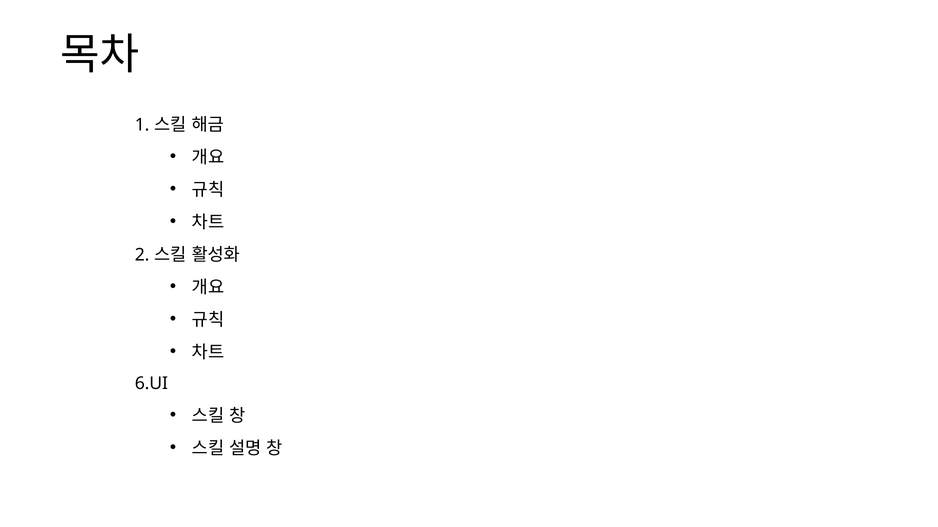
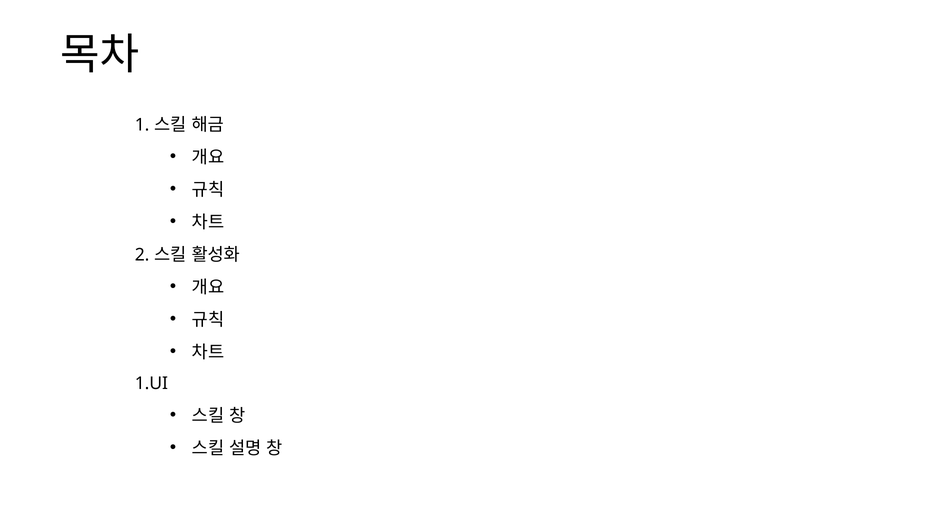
6.UI: 6.UI -> 1.UI
